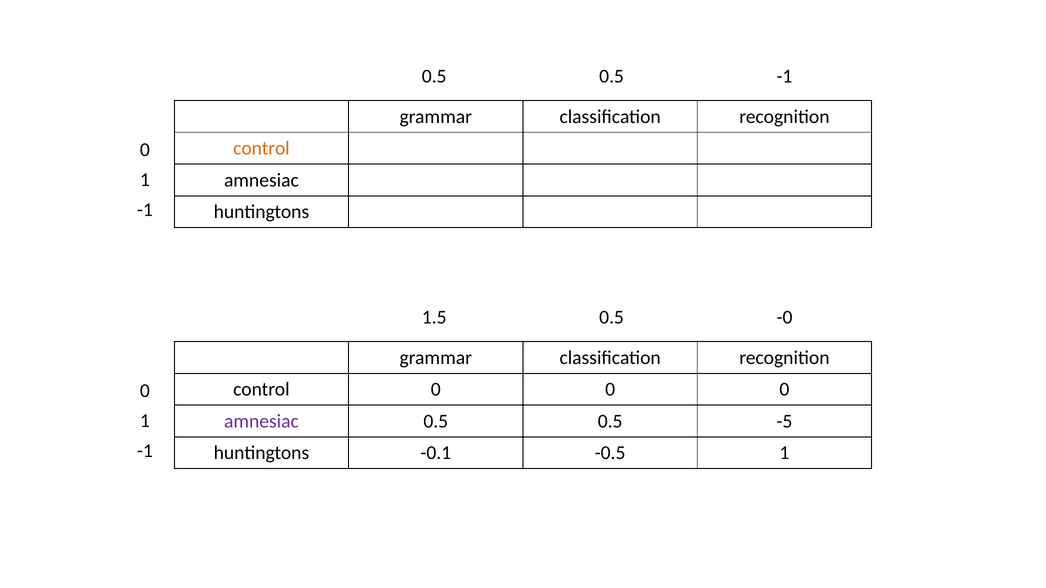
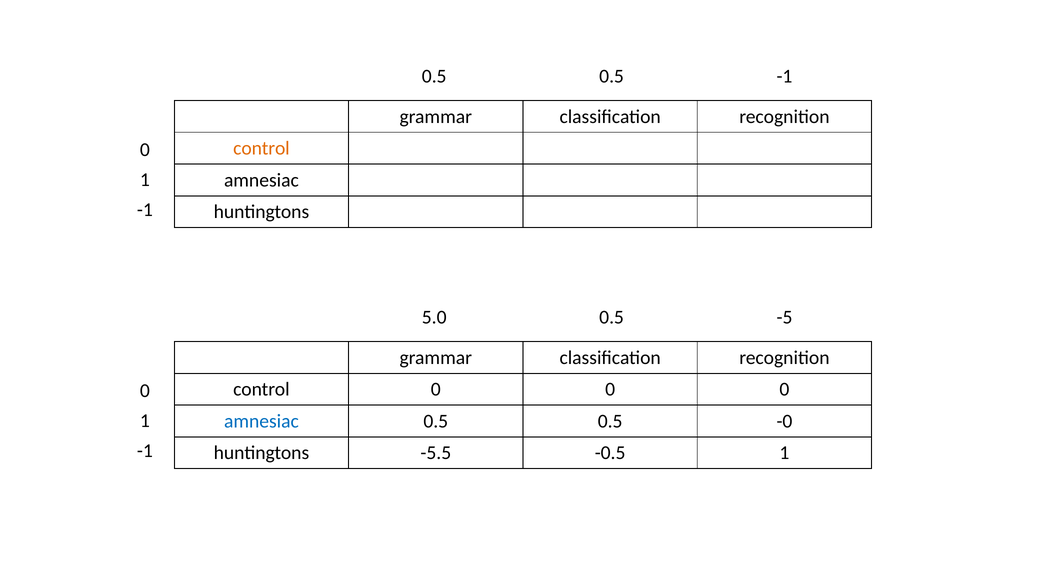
1.5: 1.5 -> 5.0
-0: -0 -> -5
amnesiac at (261, 421) colour: purple -> blue
-5: -5 -> -0
-0.1: -0.1 -> -5.5
